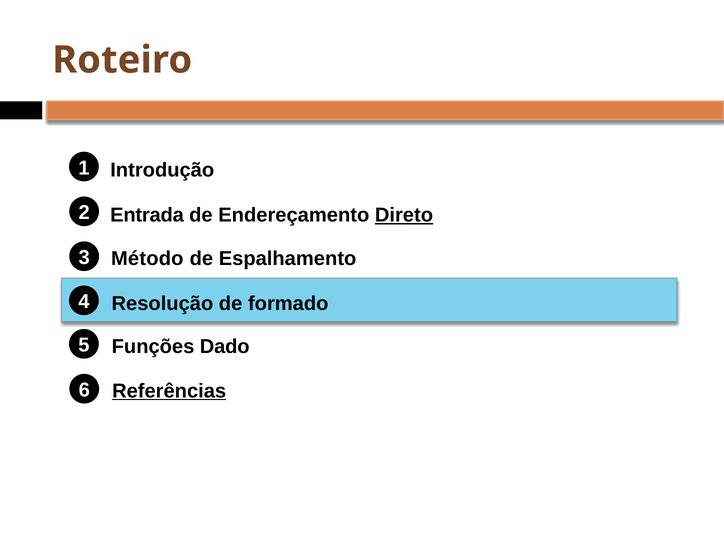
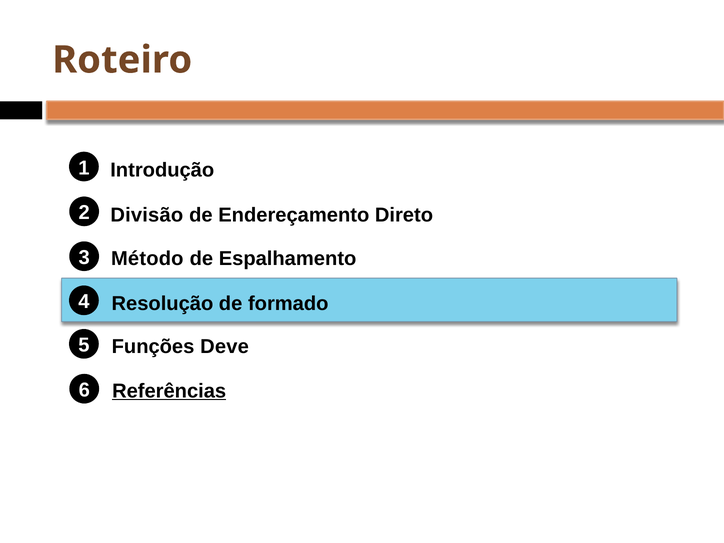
Entrada: Entrada -> Divisão
Direto underline: present -> none
Dado: Dado -> Deve
